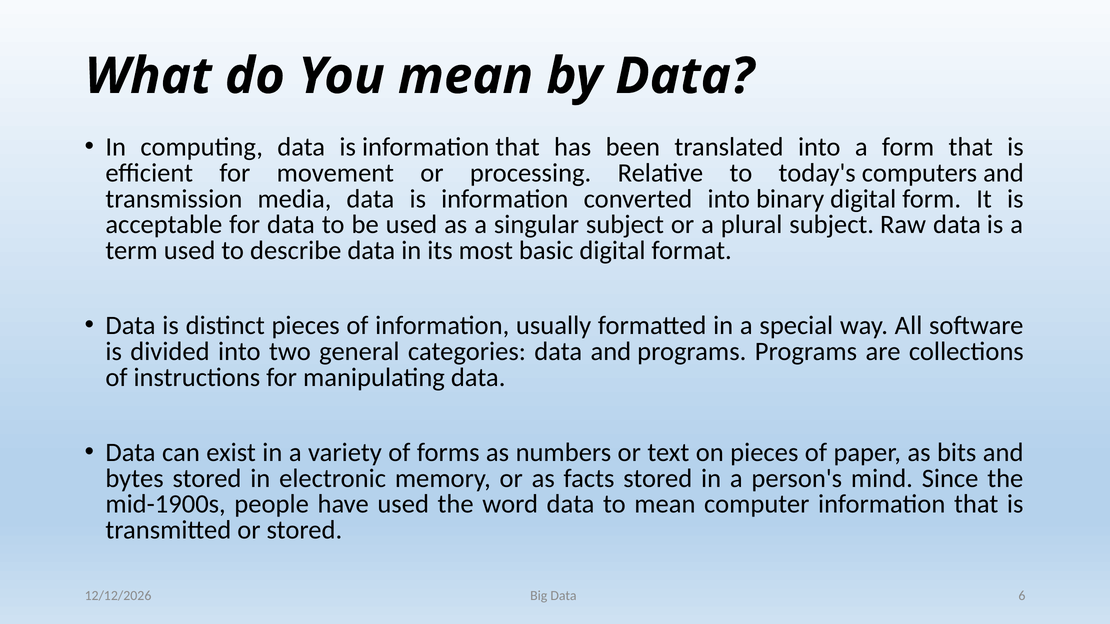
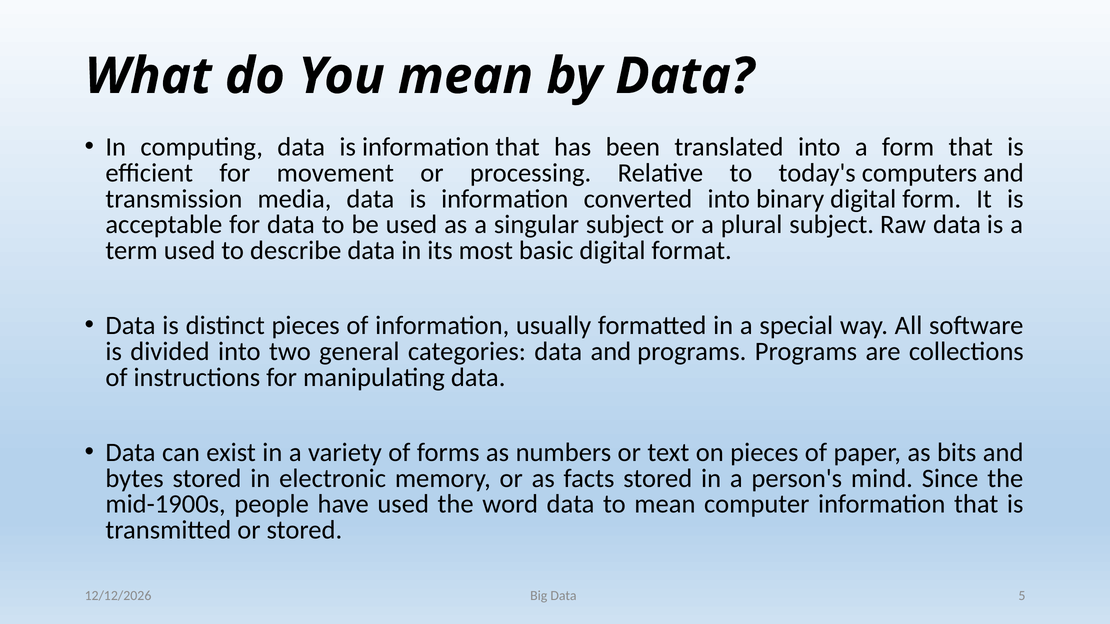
6: 6 -> 5
